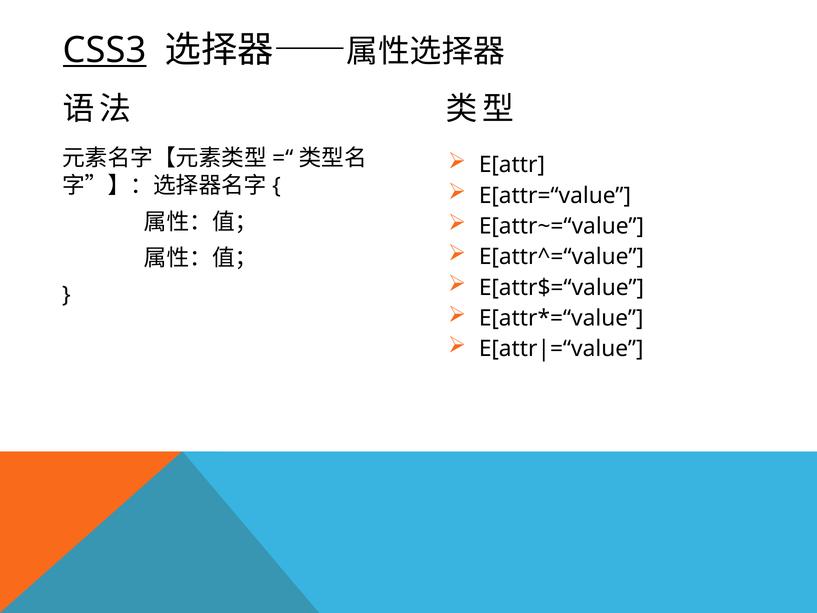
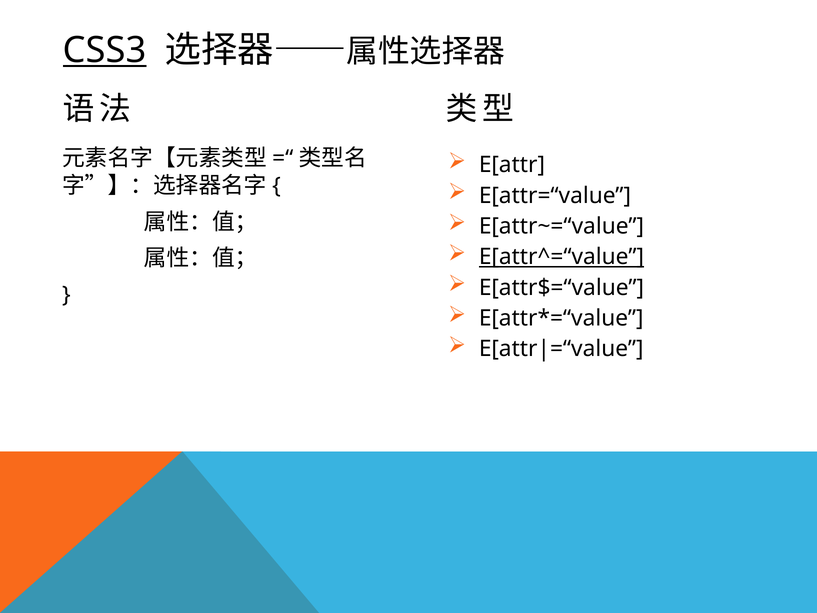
E[attr^=“value underline: none -> present
